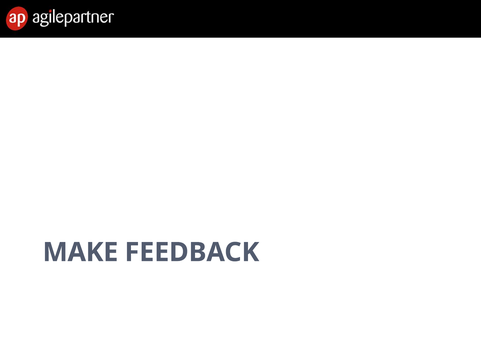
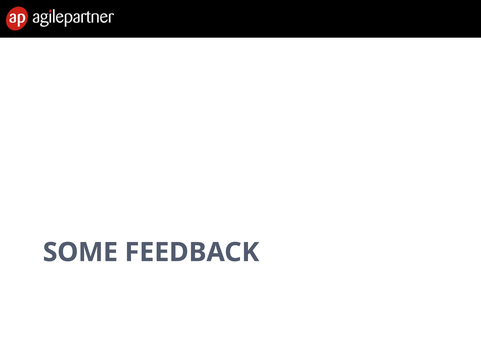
MAKE: MAKE -> SOME
